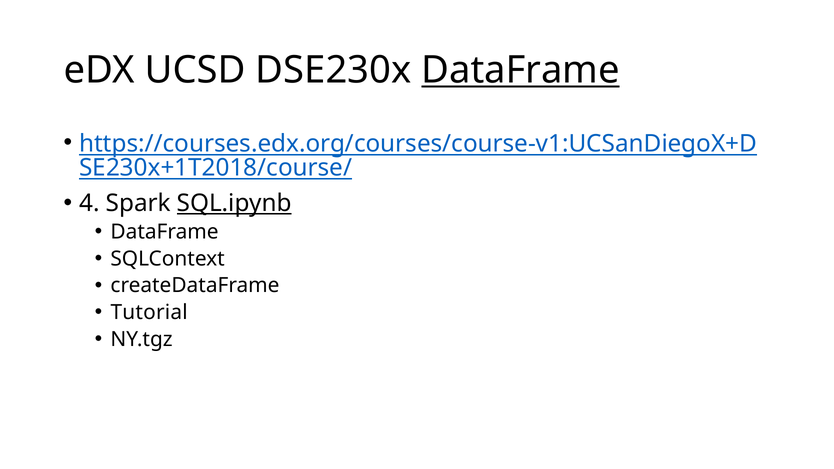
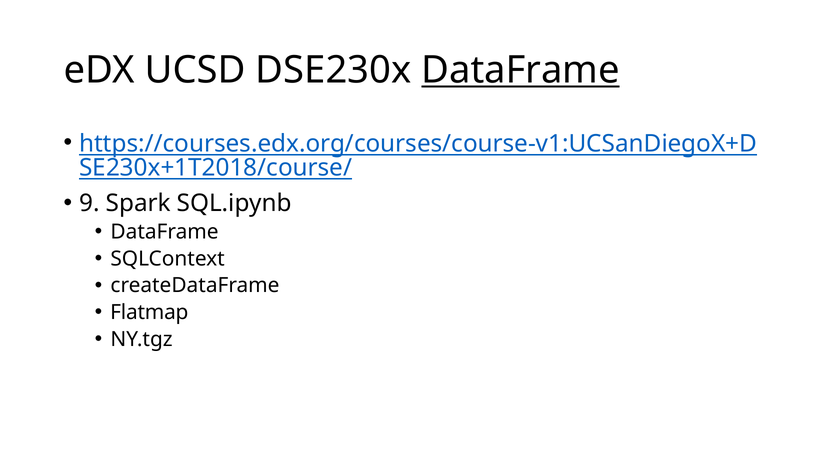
4: 4 -> 9
SQL.ipynb underline: present -> none
Tutorial: Tutorial -> Flatmap
